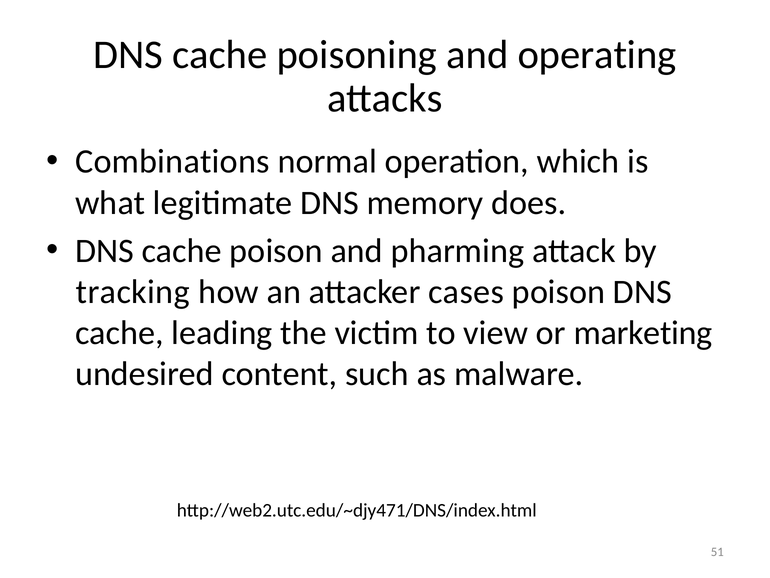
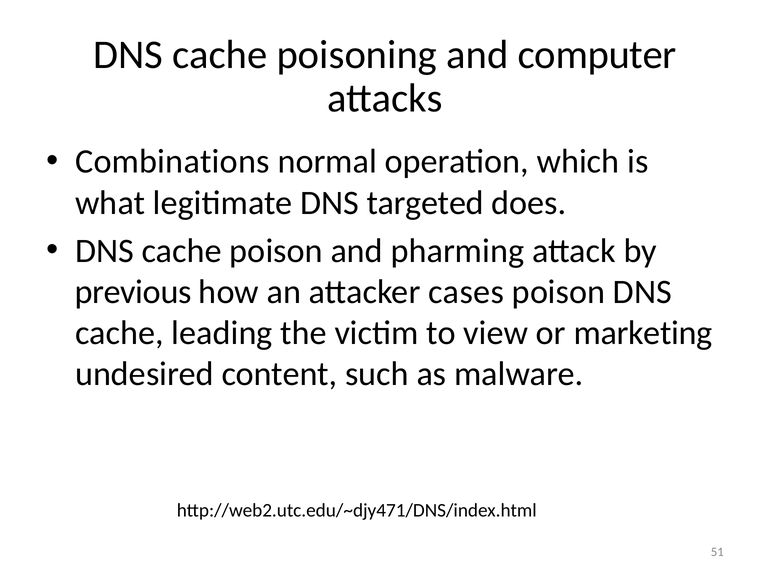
operating: operating -> computer
memory: memory -> targeted
tracking: tracking -> previous
